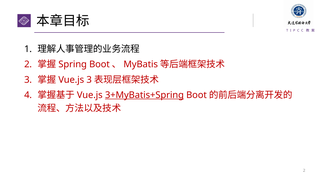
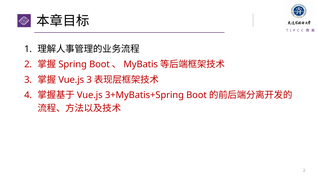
3+MyBatis+Spring underline: present -> none
